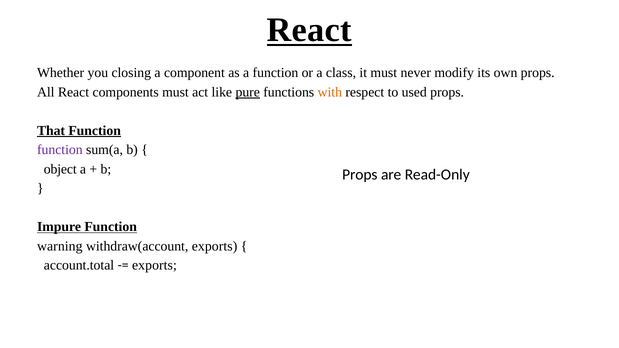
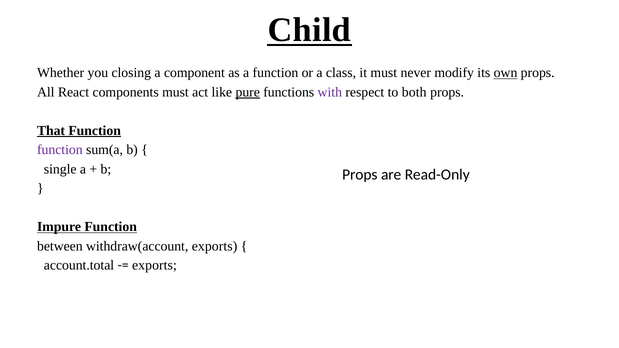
React at (309, 30): React -> Child
own underline: none -> present
with colour: orange -> purple
used: used -> both
object: object -> single
warning: warning -> between
